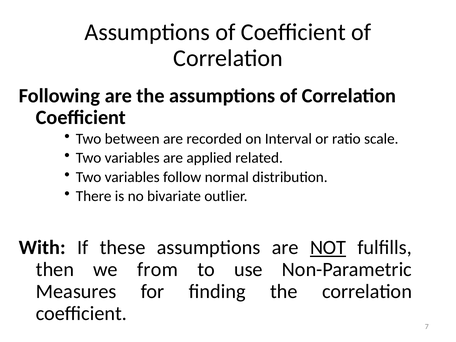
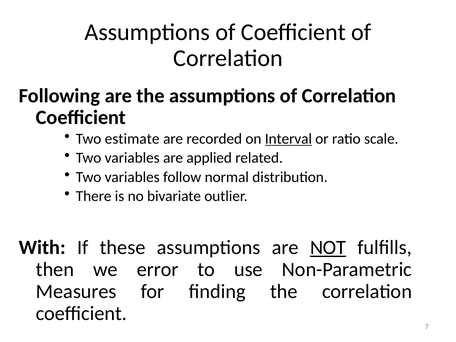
between: between -> estimate
Interval underline: none -> present
from: from -> error
